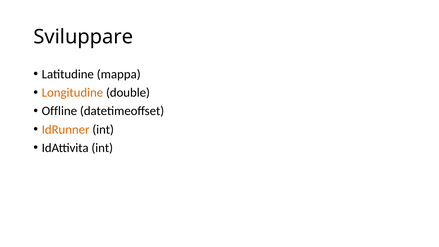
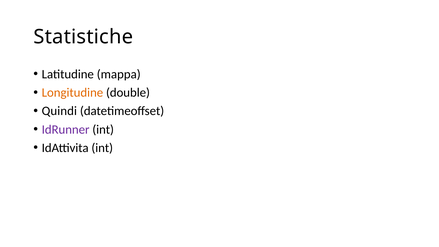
Sviluppare: Sviluppare -> Statistiche
Offline: Offline -> Quindi
IdRunner colour: orange -> purple
